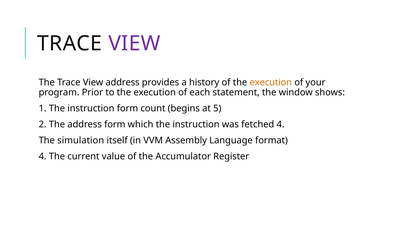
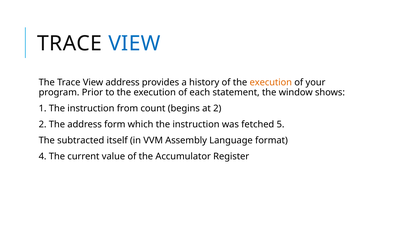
VIEW at (134, 44) colour: purple -> blue
instruction form: form -> from
at 5: 5 -> 2
fetched 4: 4 -> 5
simulation: simulation -> subtracted
